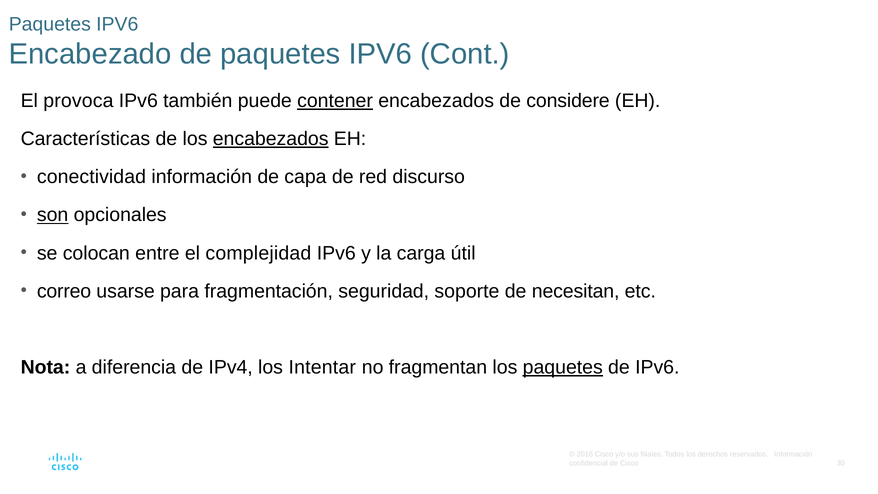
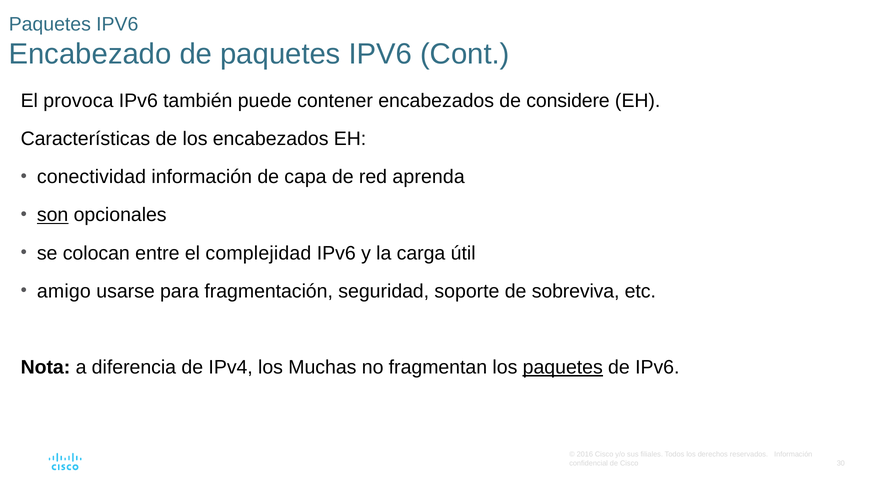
contener underline: present -> none
encabezados at (271, 139) underline: present -> none
discurso: discurso -> aprenda
correo: correo -> amigo
necesitan: necesitan -> sobreviva
Intentar: Intentar -> Muchas
